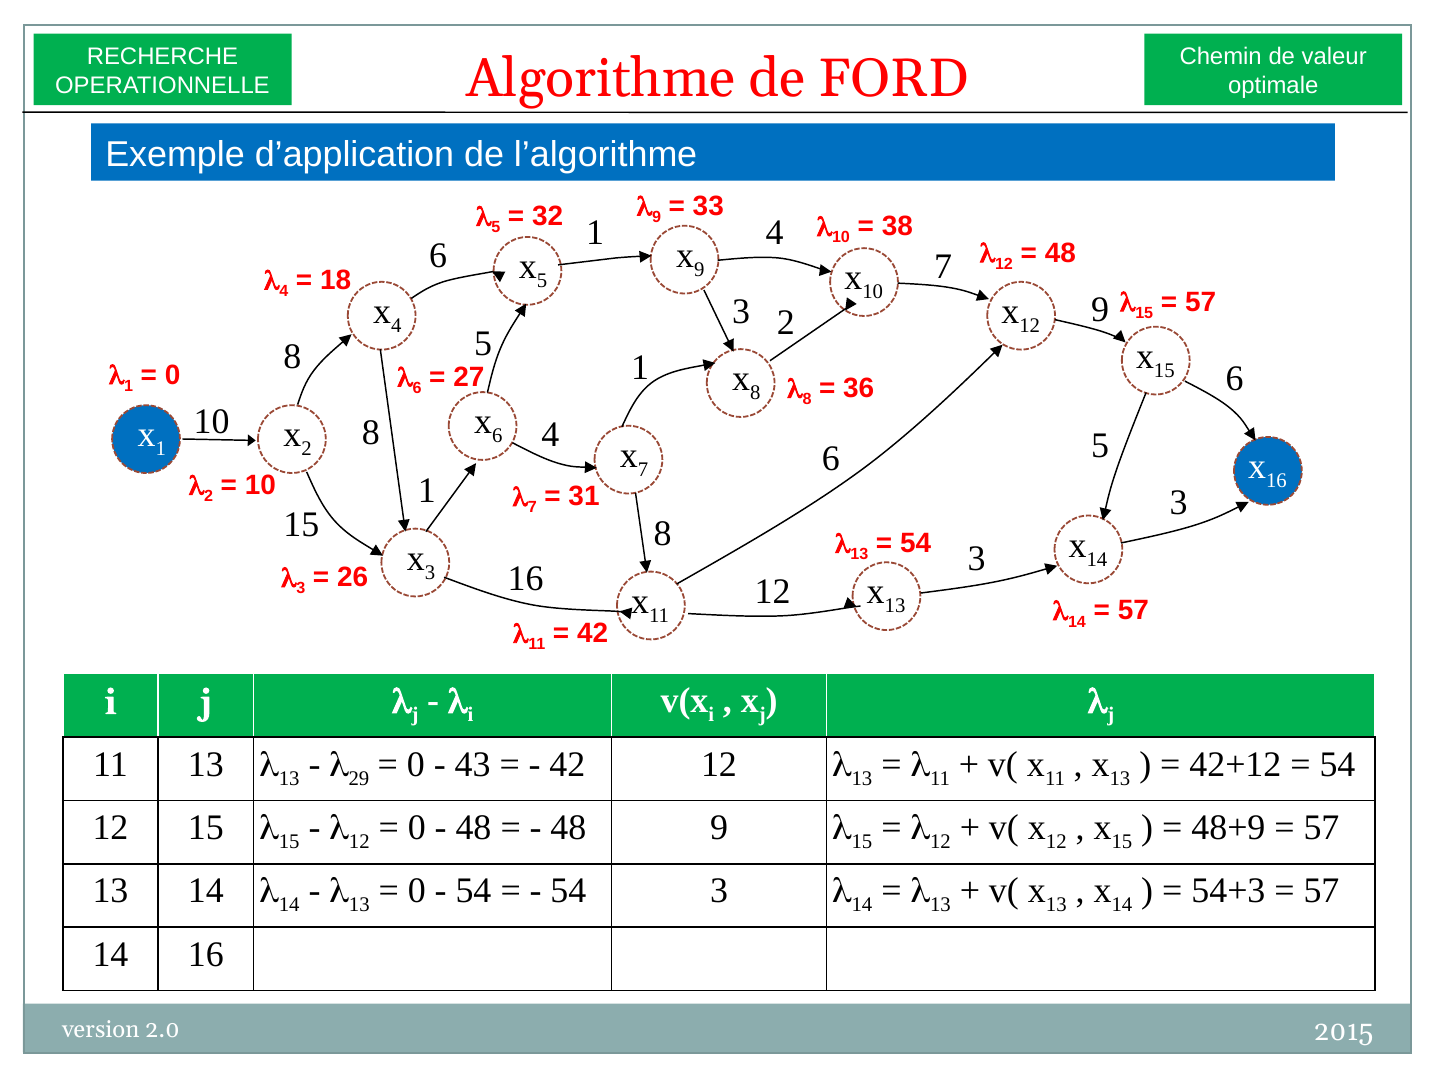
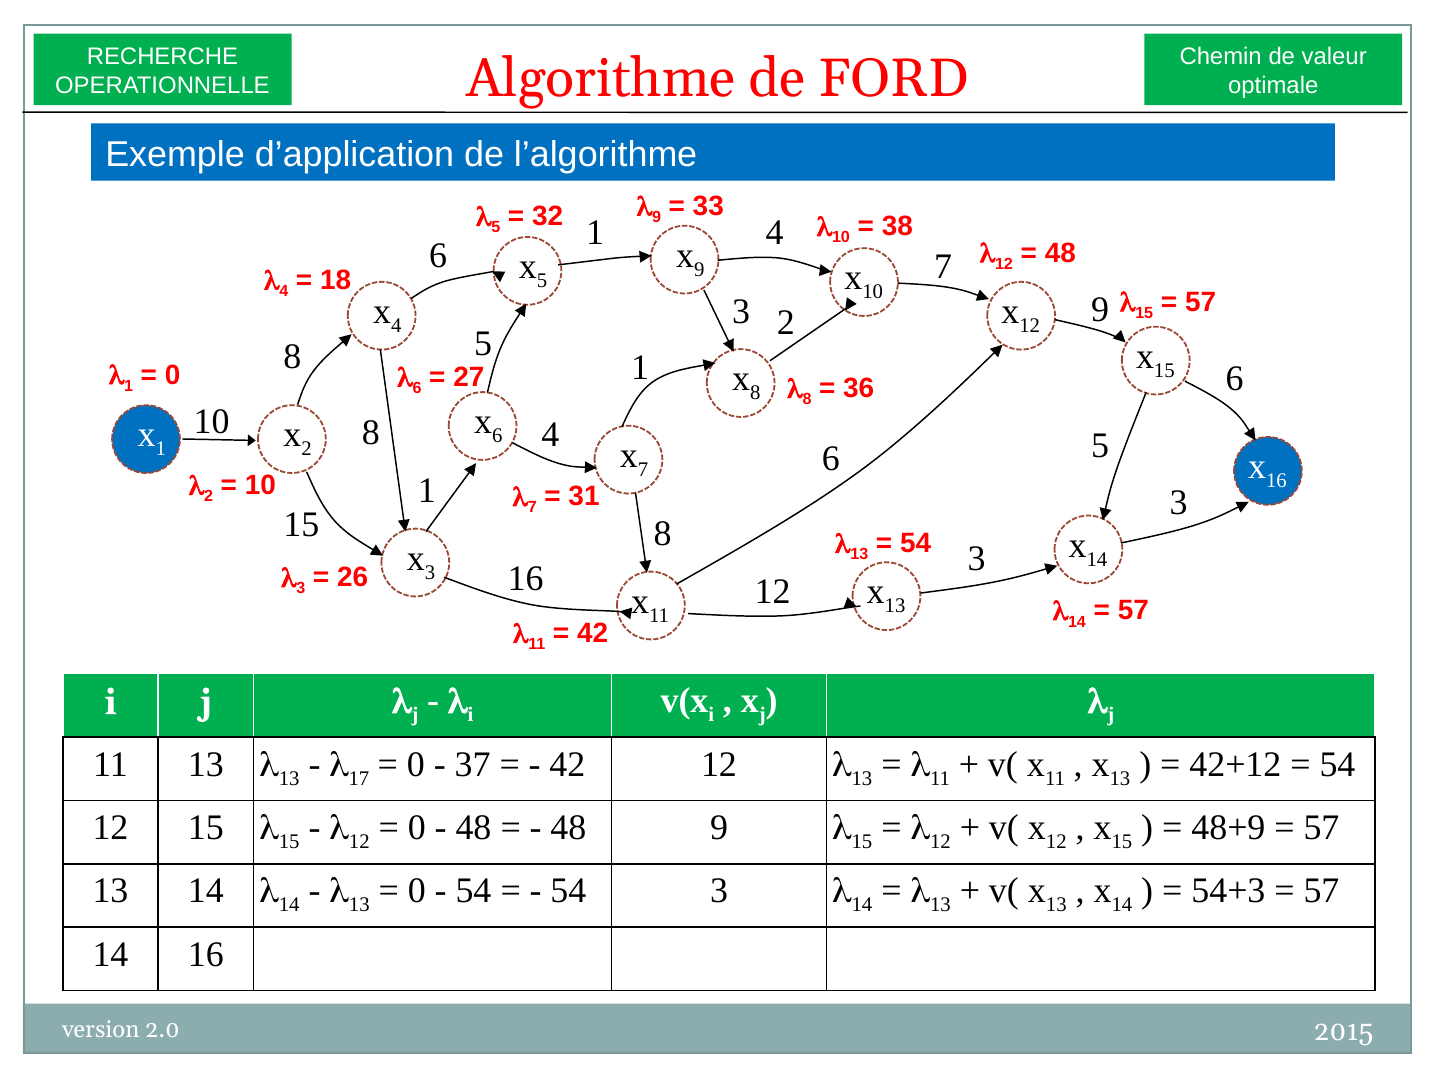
29: 29 -> 17
43: 43 -> 37
